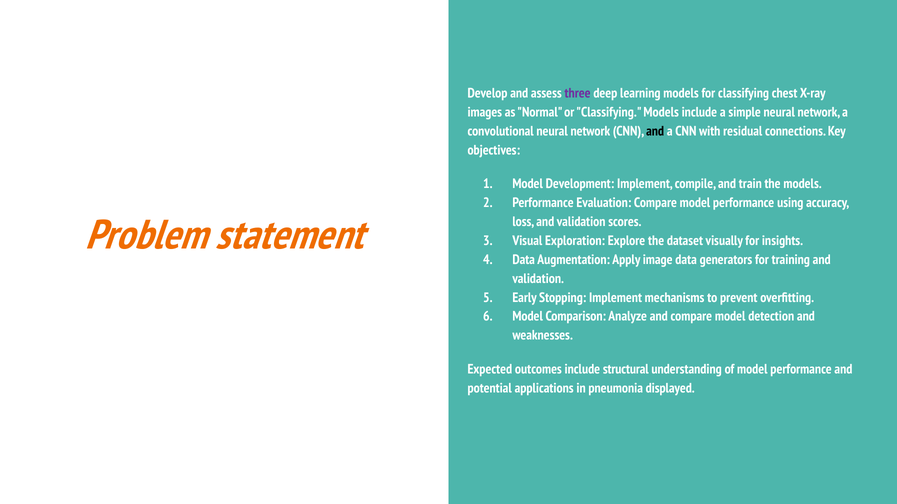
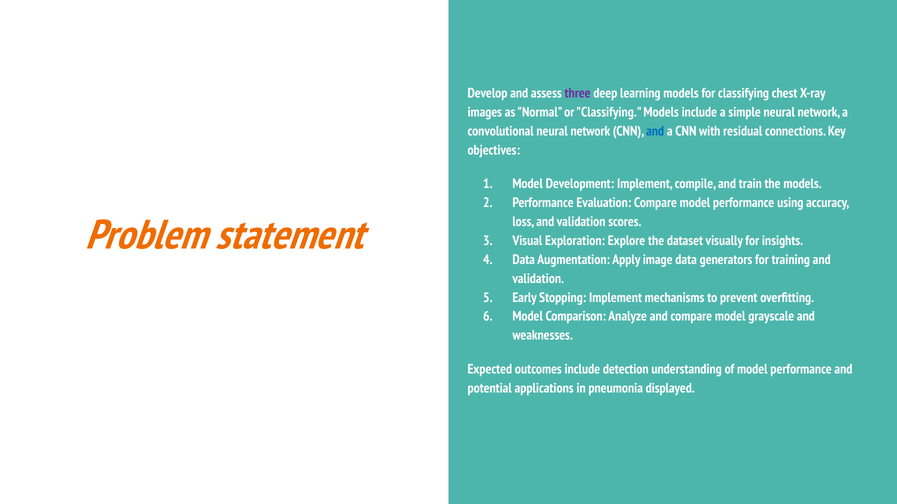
and at (655, 131) colour: black -> blue
detection: detection -> grayscale
structural: structural -> detection
